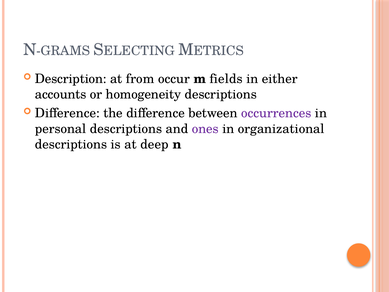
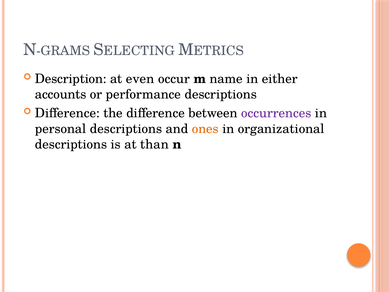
from: from -> even
fields: fields -> name
homogeneity: homogeneity -> performance
ones colour: purple -> orange
deep: deep -> than
